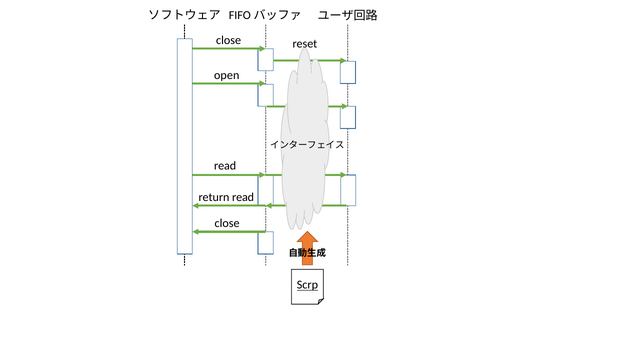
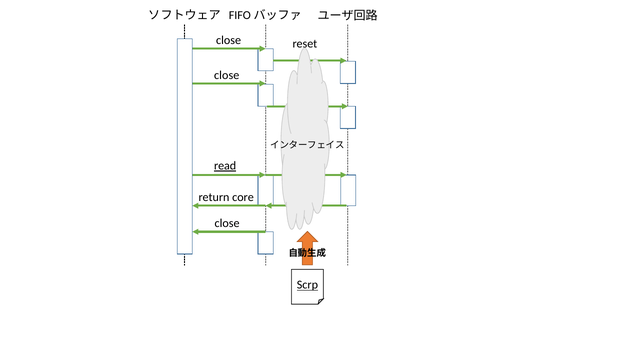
open at (227, 76): open -> close
read at (225, 166) underline: none -> present
return read: read -> core
